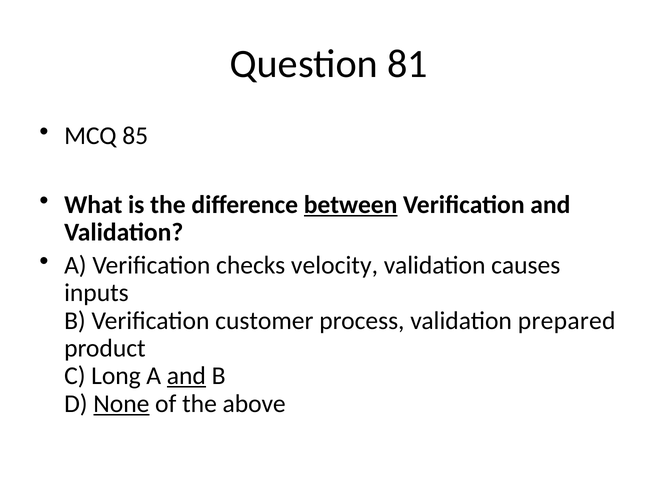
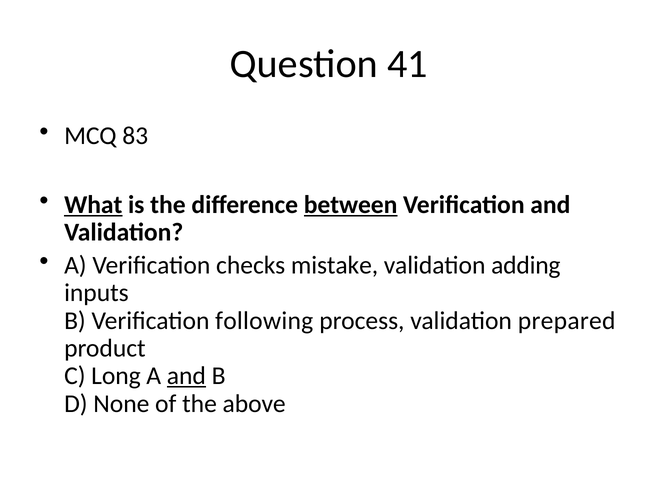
81: 81 -> 41
85: 85 -> 83
What underline: none -> present
velocity: velocity -> mistake
causes: causes -> adding
customer: customer -> following
None underline: present -> none
